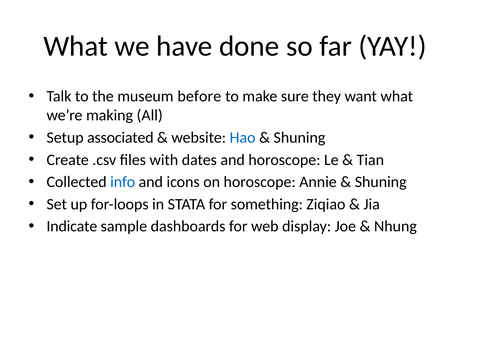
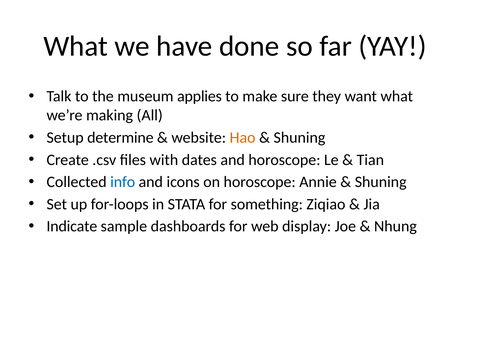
before: before -> applies
associated: associated -> determine
Hao colour: blue -> orange
